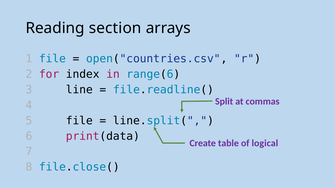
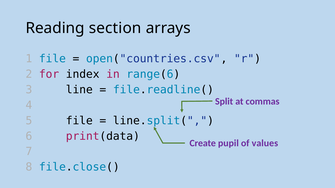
table: table -> pupil
logical: logical -> values
